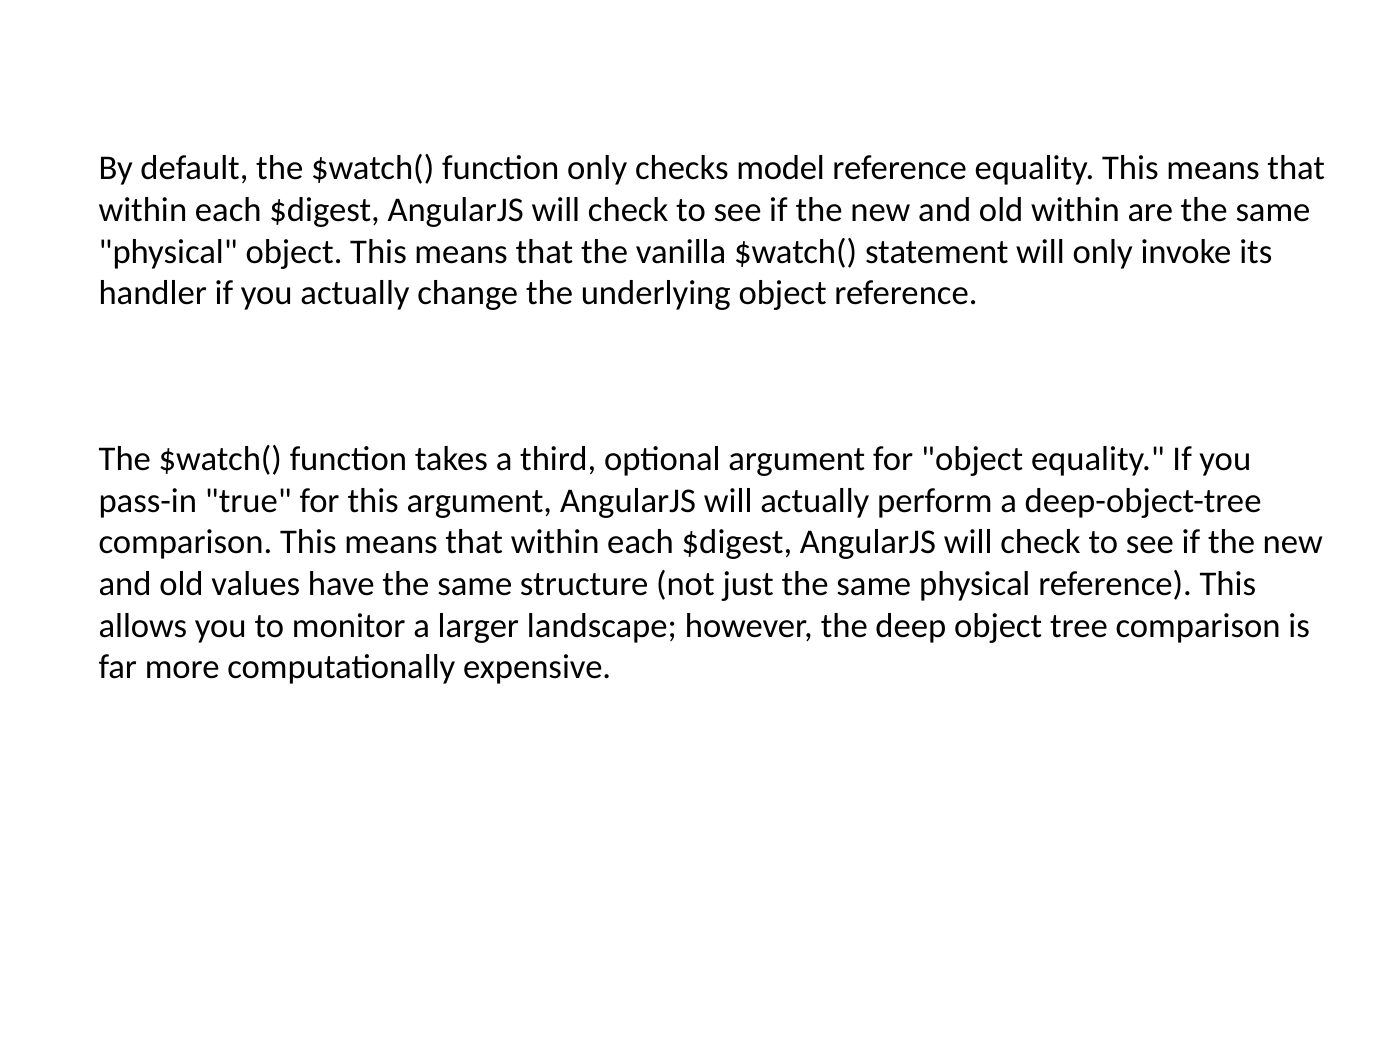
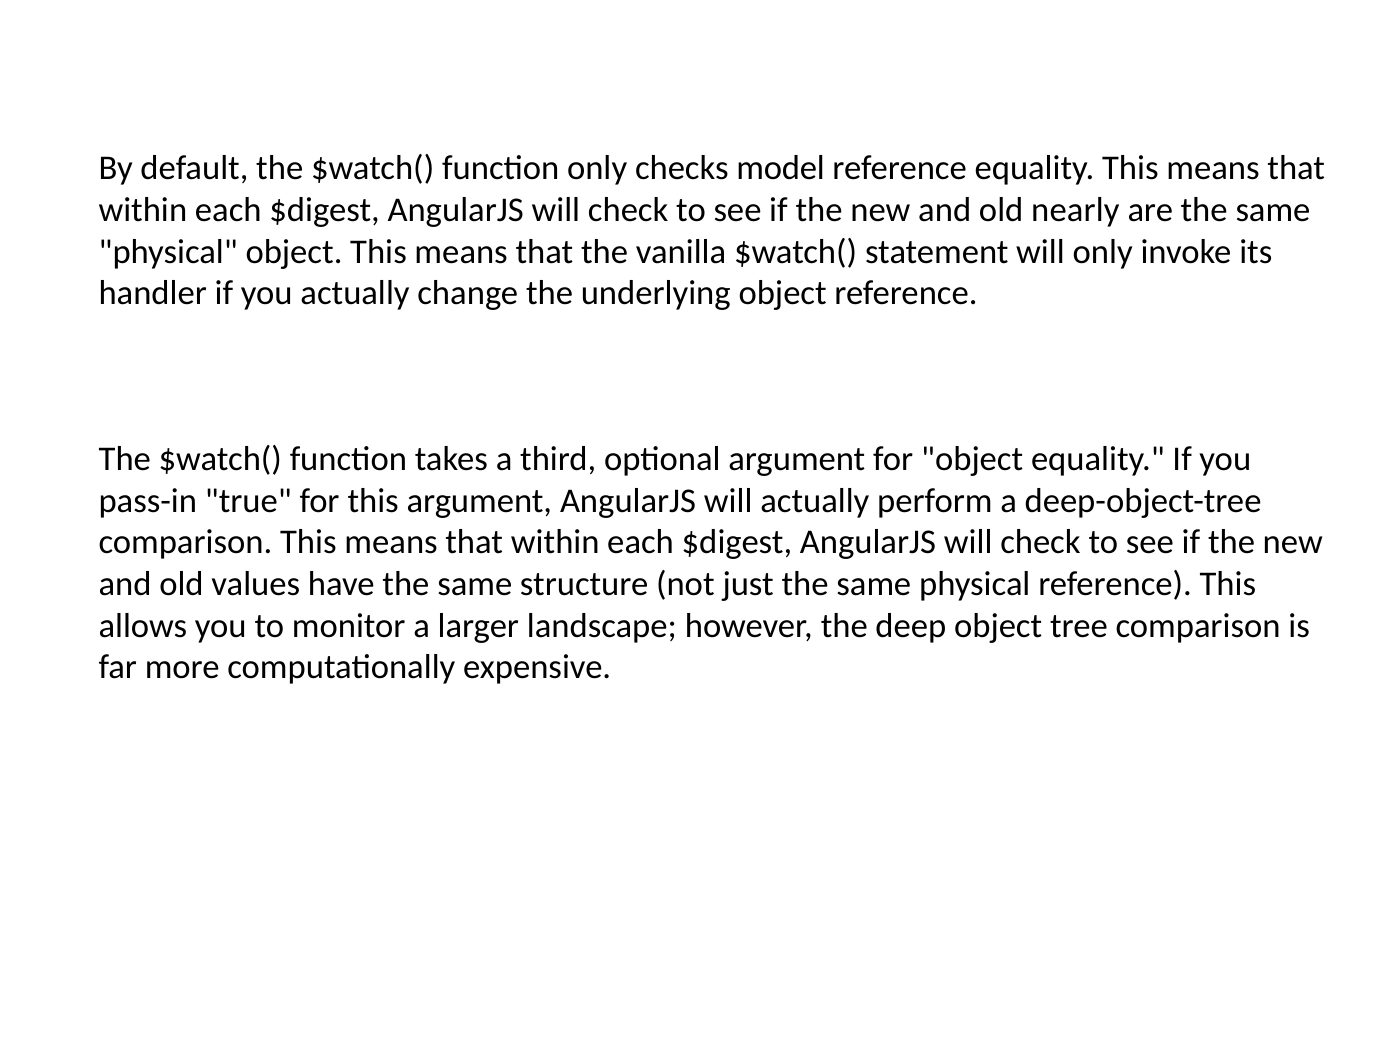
old within: within -> nearly
